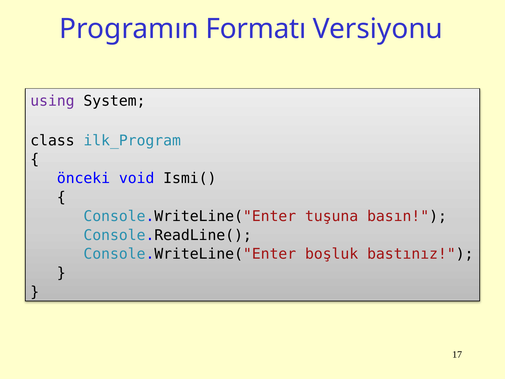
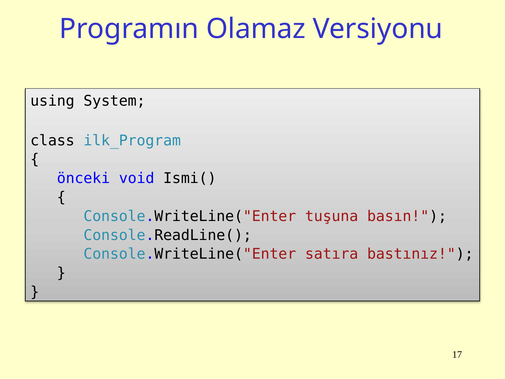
Formatı: Formatı -> Olamaz
using colour: purple -> black
boşluk: boşluk -> satıra
